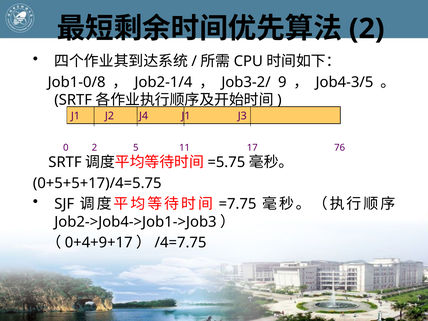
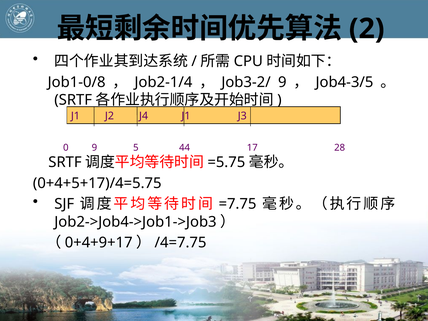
0 2: 2 -> 9
11: 11 -> 44
76: 76 -> 28
0+5+5+17)/4=5.75: 0+5+5+17)/4=5.75 -> 0+4+5+17)/4=5.75
